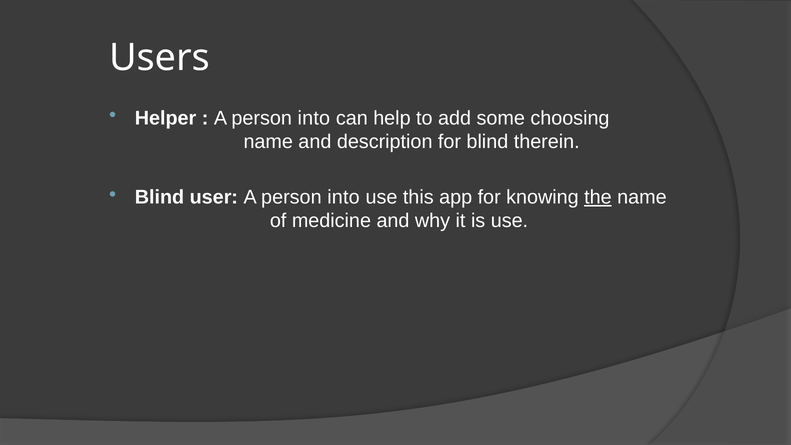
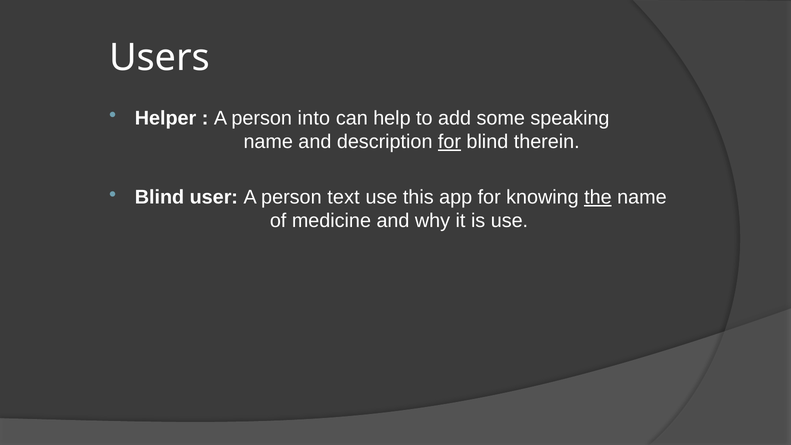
choosing: choosing -> speaking
for at (449, 142) underline: none -> present
user A person into: into -> text
